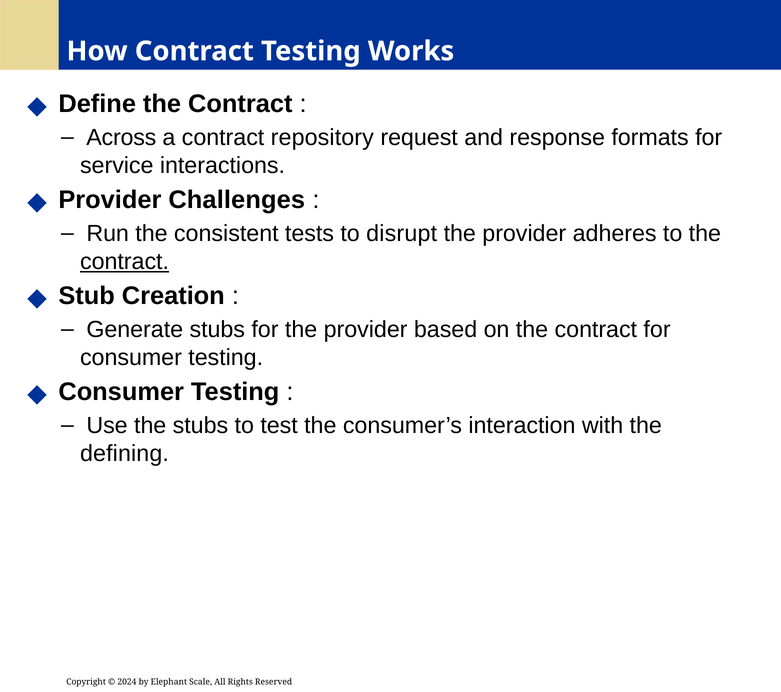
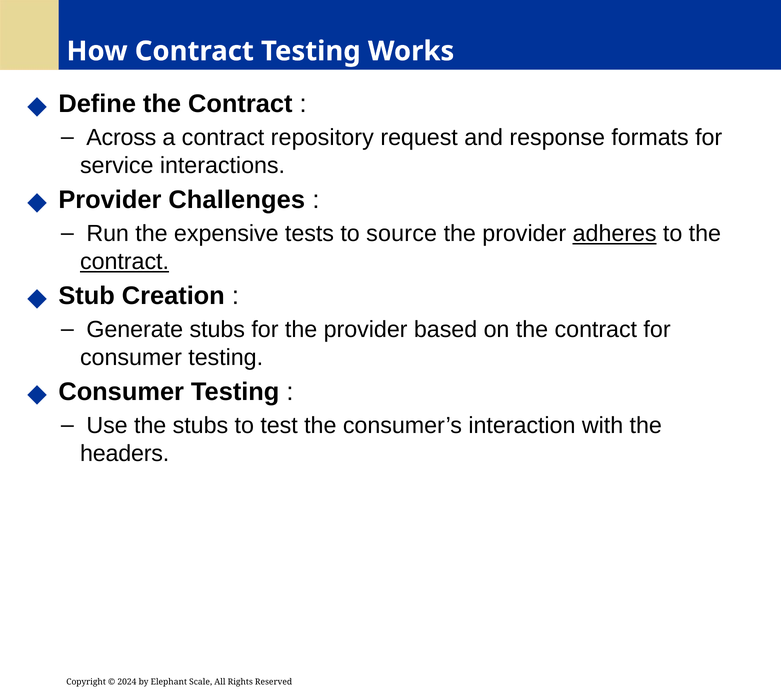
consistent: consistent -> expensive
disrupt: disrupt -> source
adheres underline: none -> present
defining: defining -> headers
